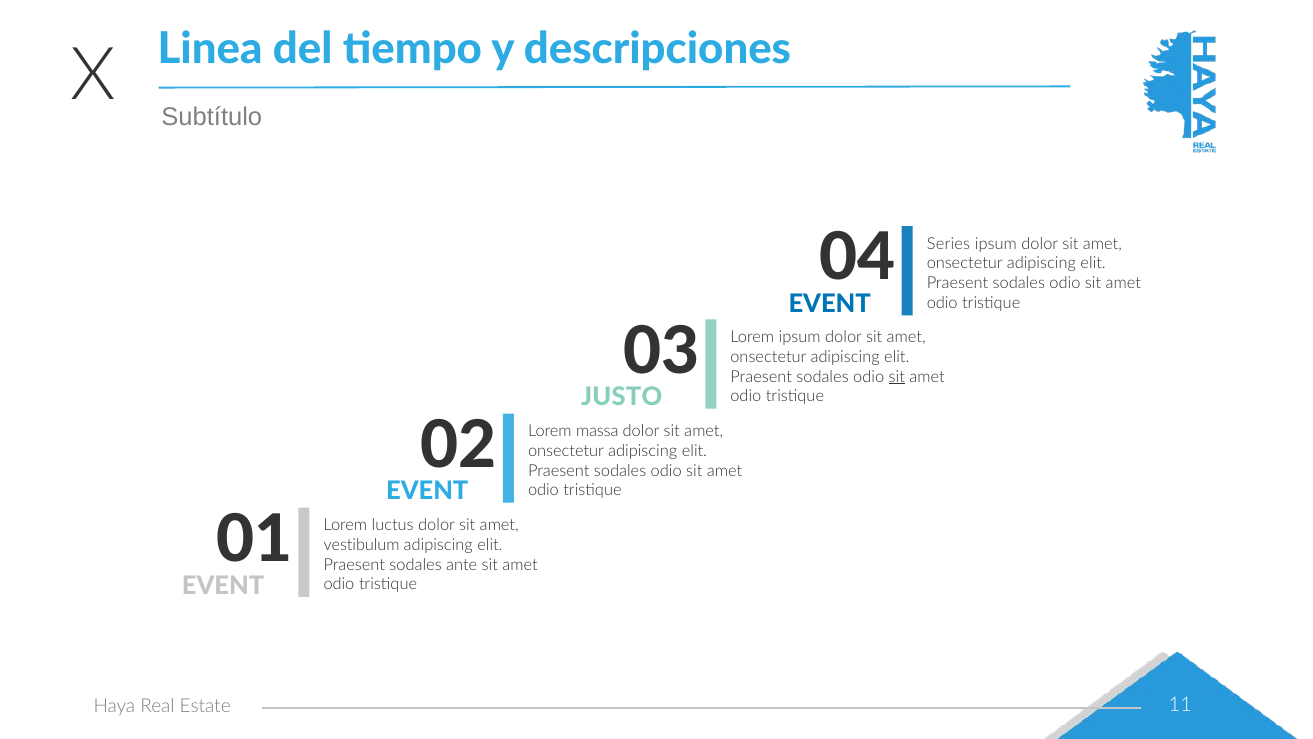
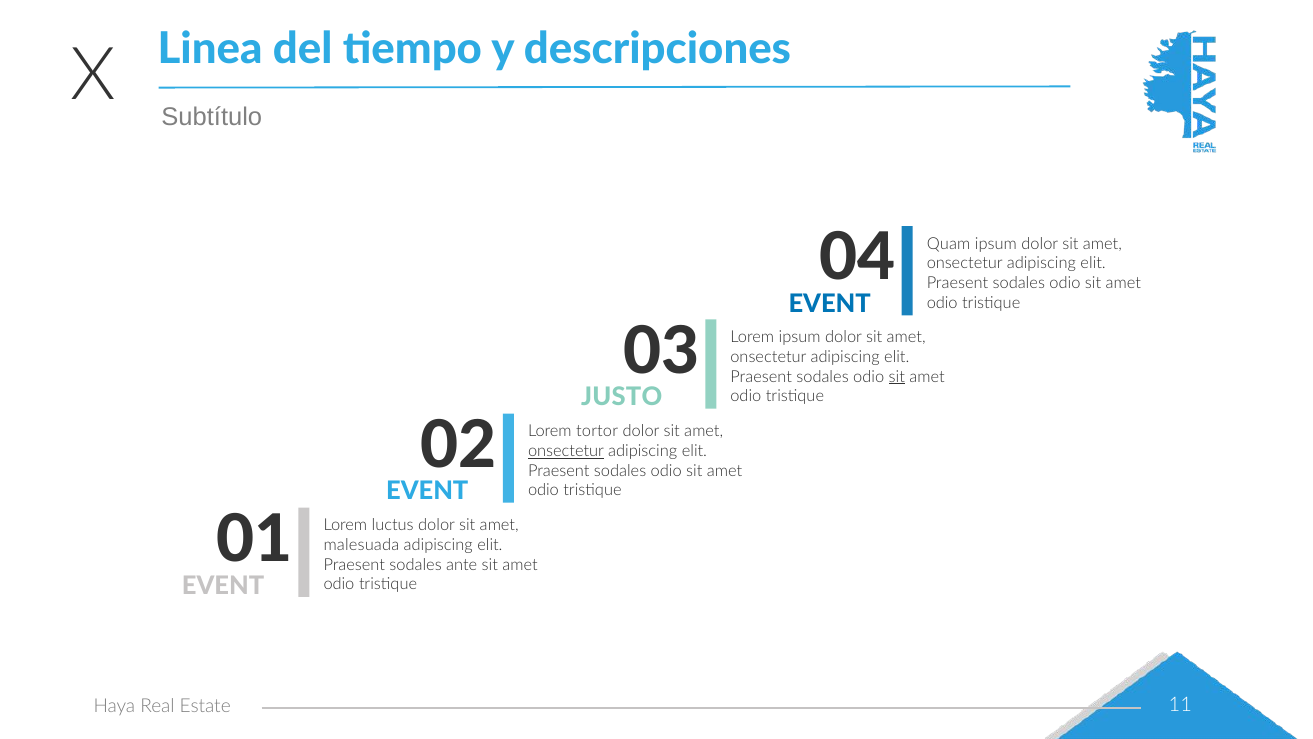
Series: Series -> Quam
massa: massa -> tortor
onsectetur at (566, 451) underline: none -> present
vestibulum: vestibulum -> malesuada
